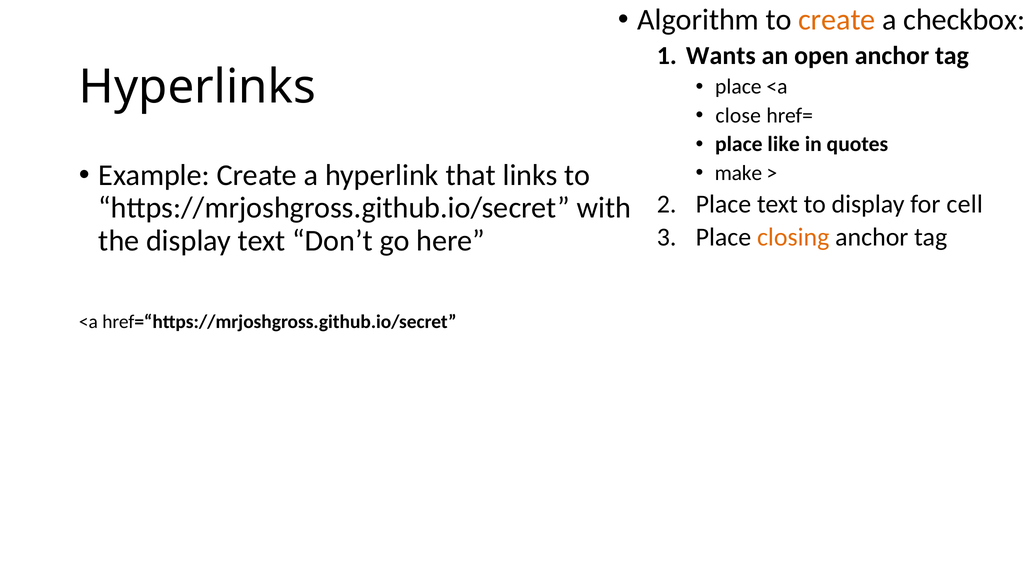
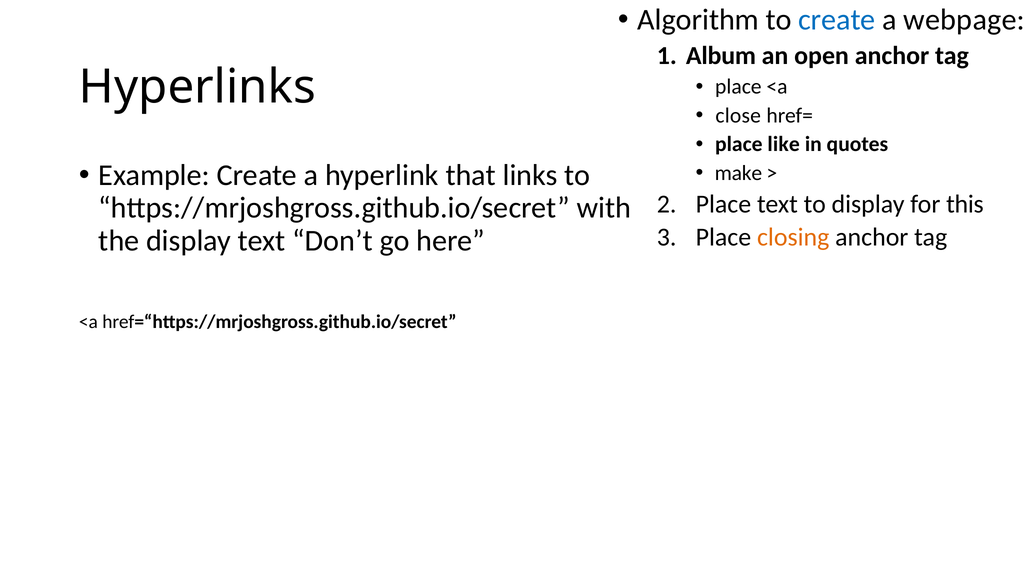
create at (837, 20) colour: orange -> blue
checkbox: checkbox -> webpage
Wants: Wants -> Album
cell: cell -> this
